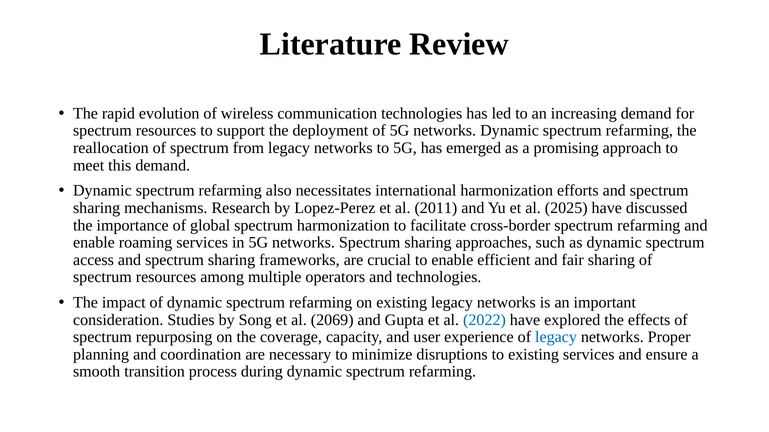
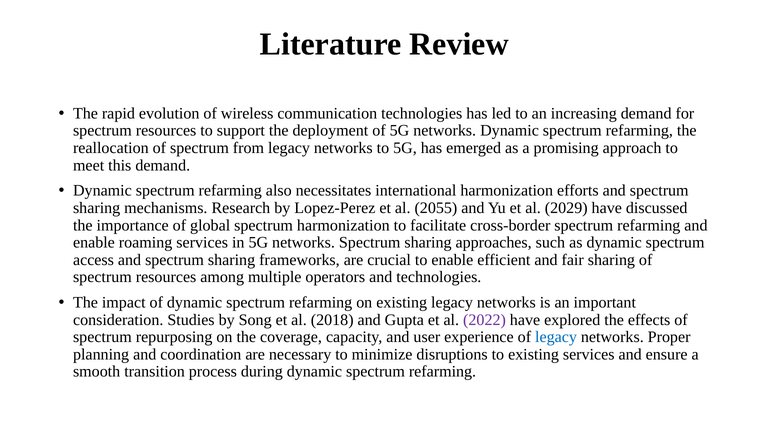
2011: 2011 -> 2055
2025: 2025 -> 2029
2069: 2069 -> 2018
2022 colour: blue -> purple
